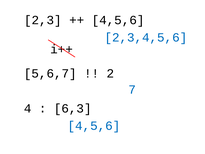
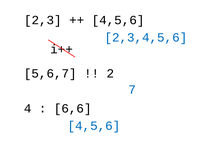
6,3: 6,3 -> 6,6
